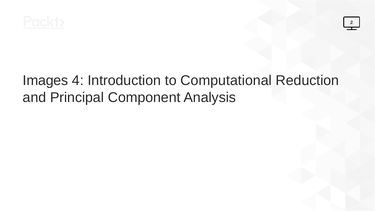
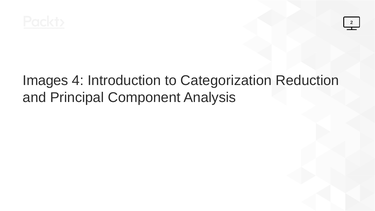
Computational: Computational -> Categorization
